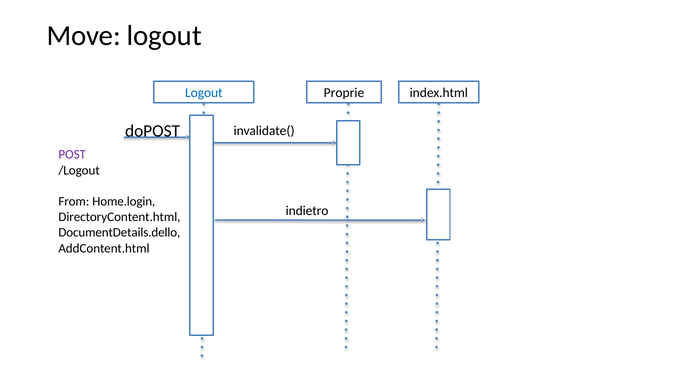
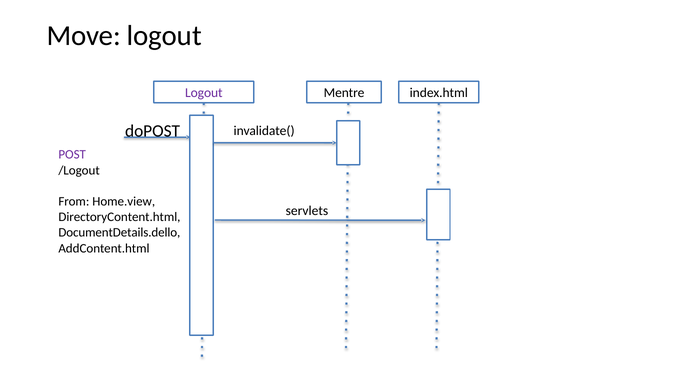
Logout at (204, 93) colour: blue -> purple
Proprie: Proprie -> Mentre
Home.login: Home.login -> Home.view
indietro: indietro -> servlets
